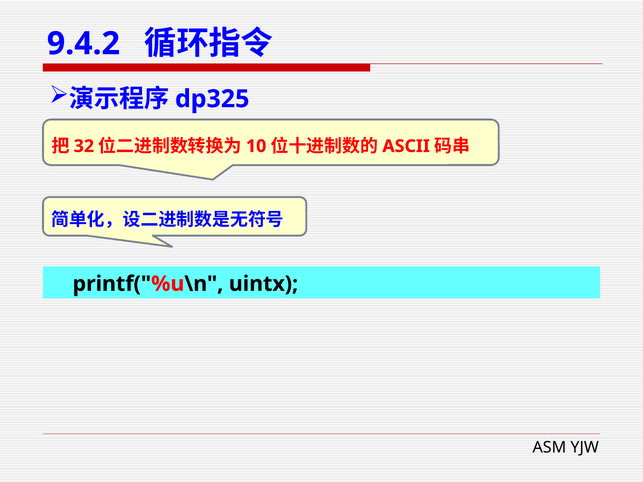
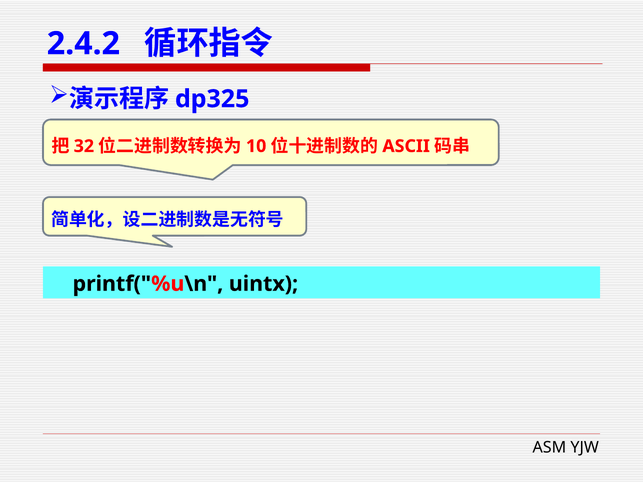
9.4.2: 9.4.2 -> 2.4.2
